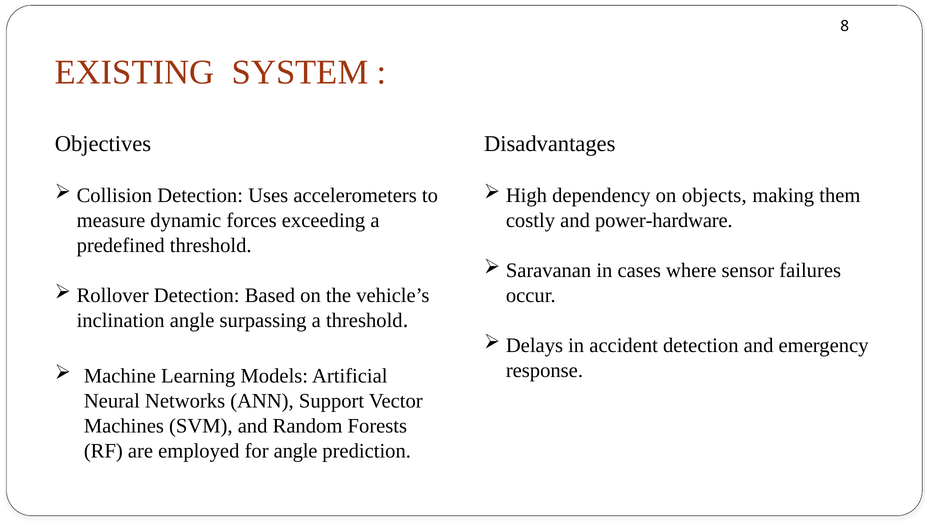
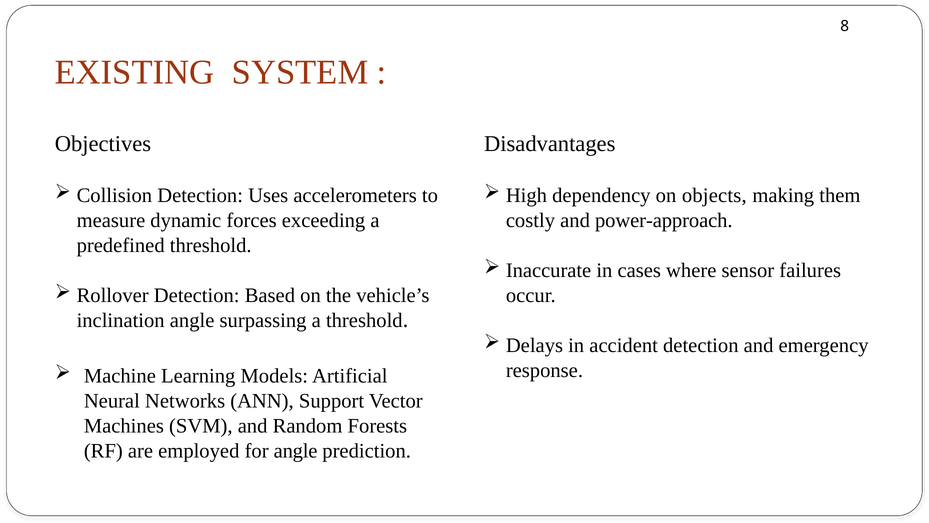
power-hardware: power-hardware -> power-approach
Saravanan: Saravanan -> Inaccurate
